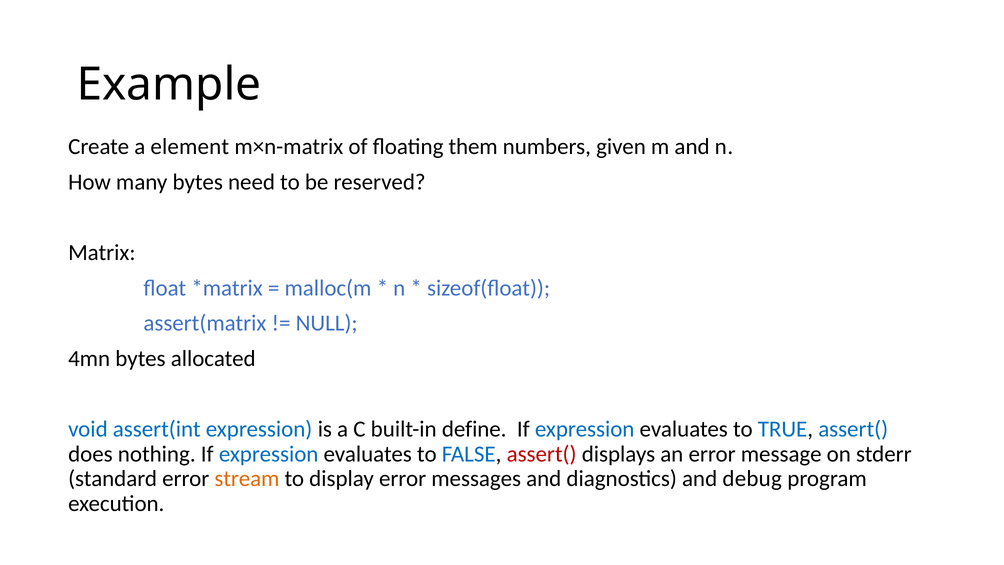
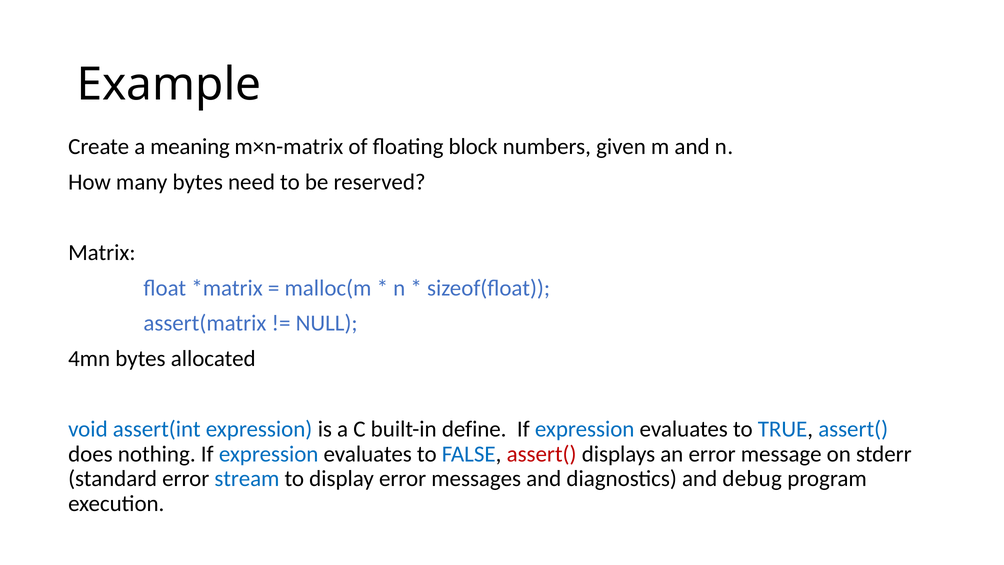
element: element -> meaning
them: them -> block
stream colour: orange -> blue
